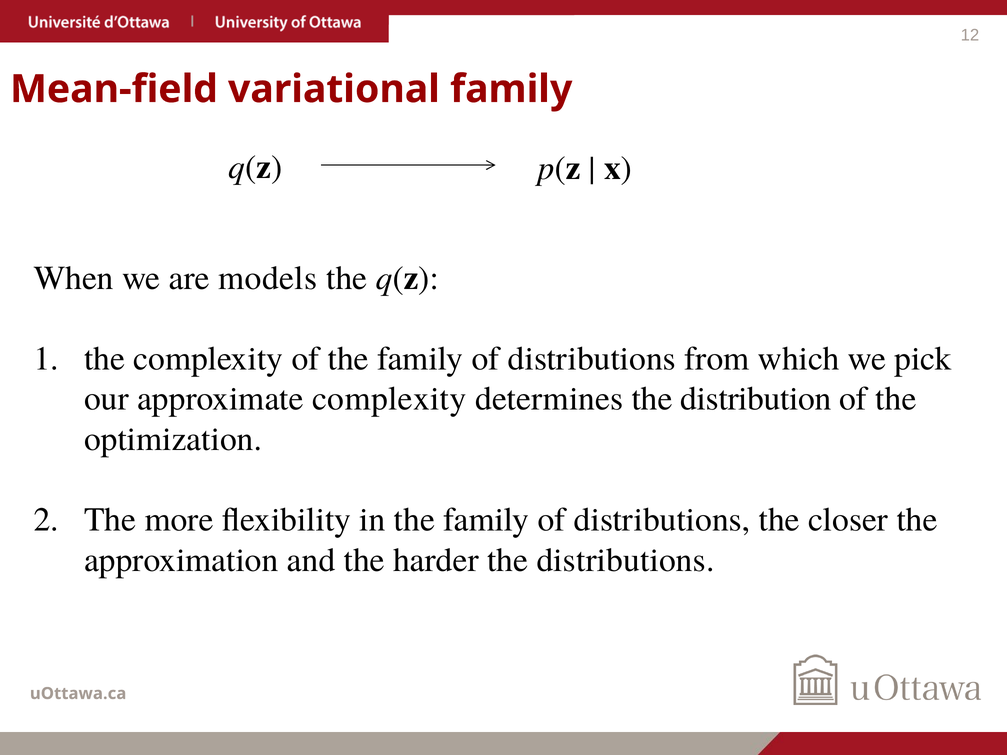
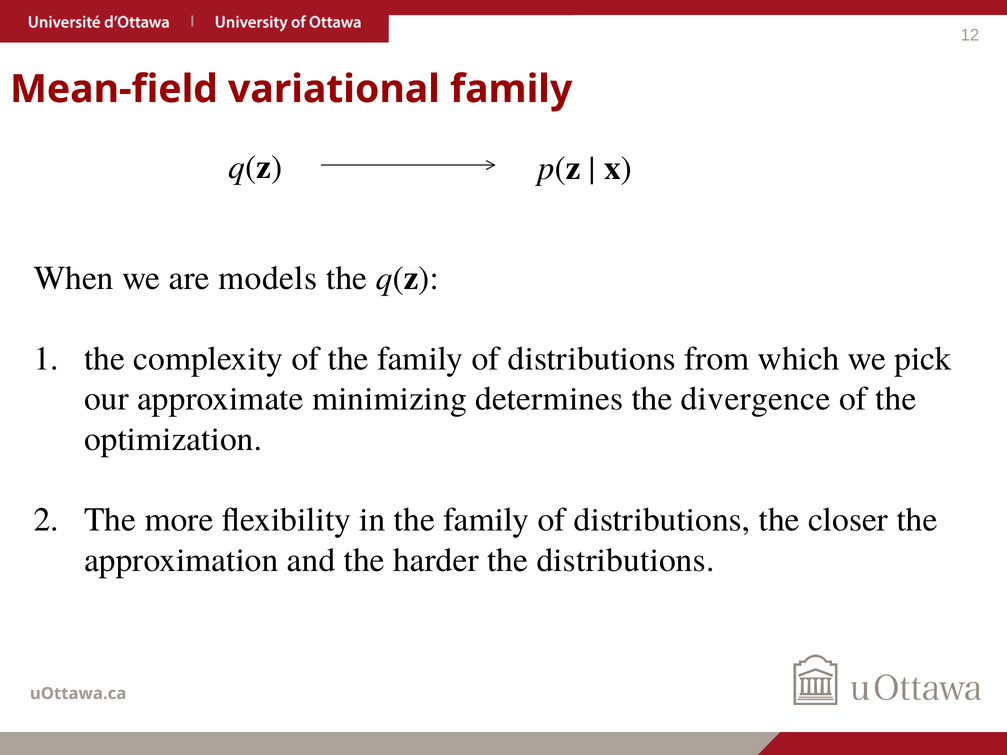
approximate complexity: complexity -> minimizing
distribution: distribution -> divergence
